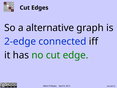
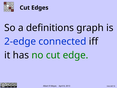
alternative: alternative -> definitions
